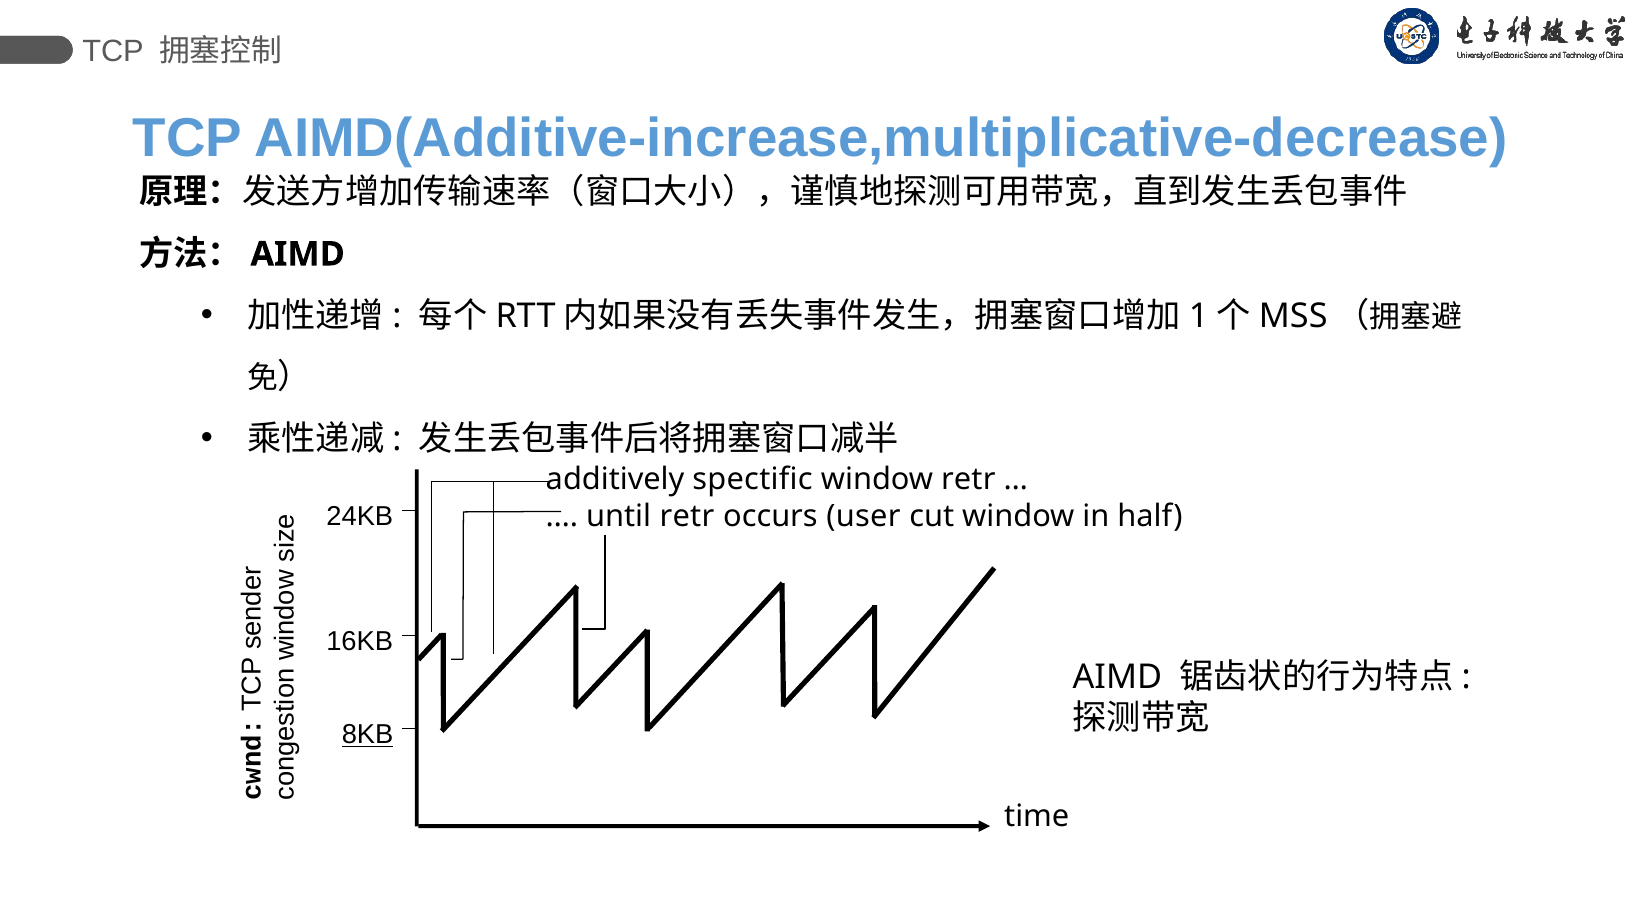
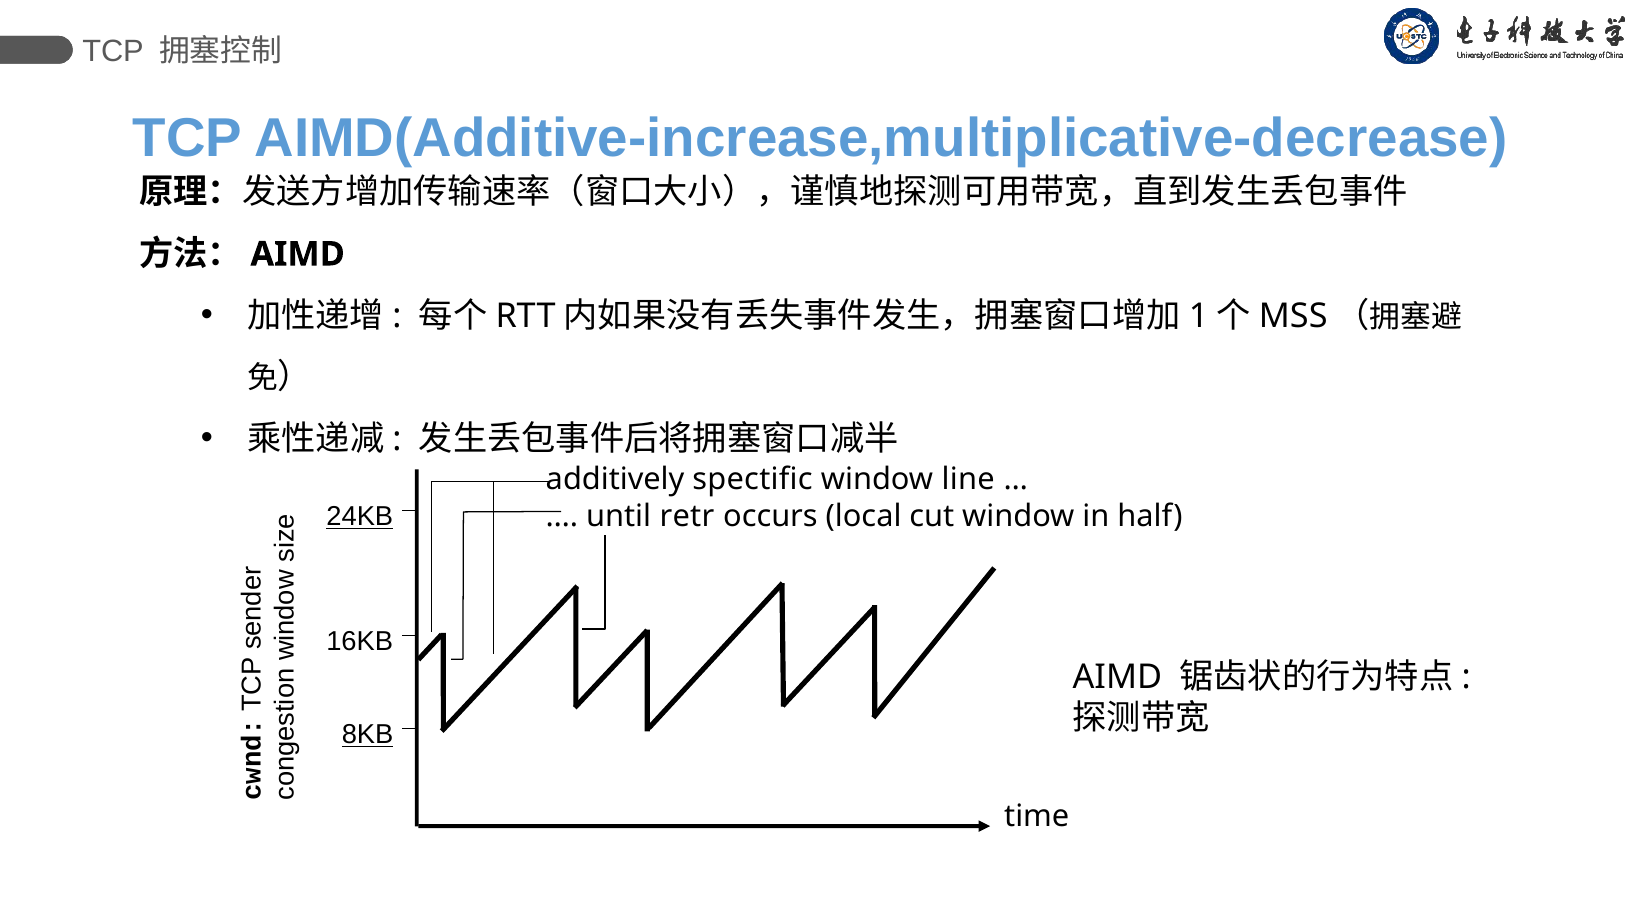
window retr: retr -> line
24KB underline: none -> present
user: user -> local
